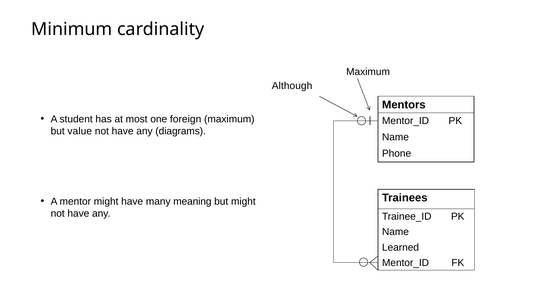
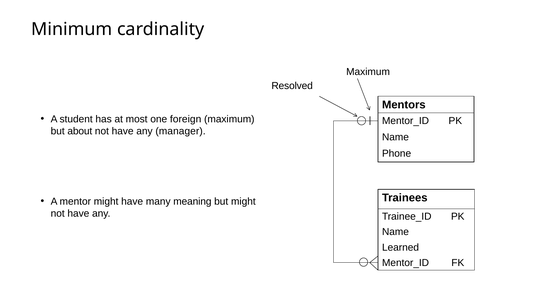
Although: Although -> Resolved
value: value -> about
diagrams: diagrams -> manager
